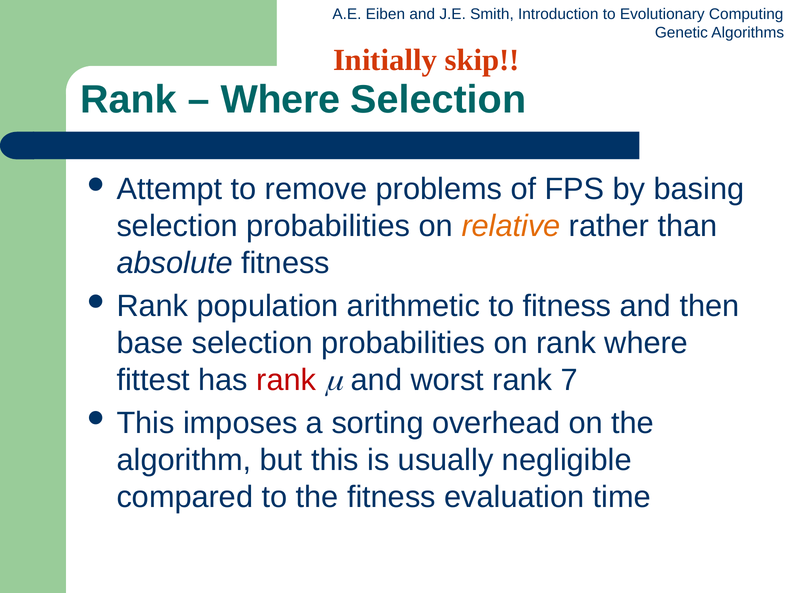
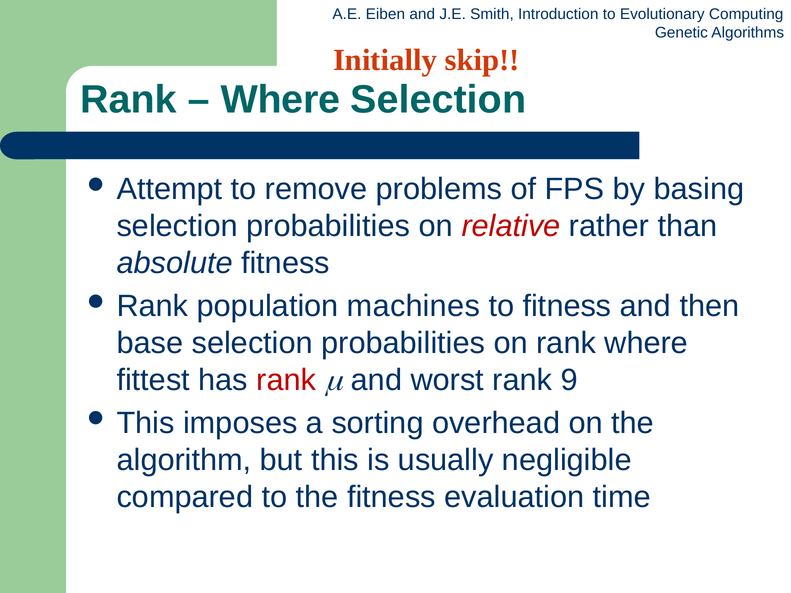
relative colour: orange -> red
arithmetic: arithmetic -> machines
7: 7 -> 9
